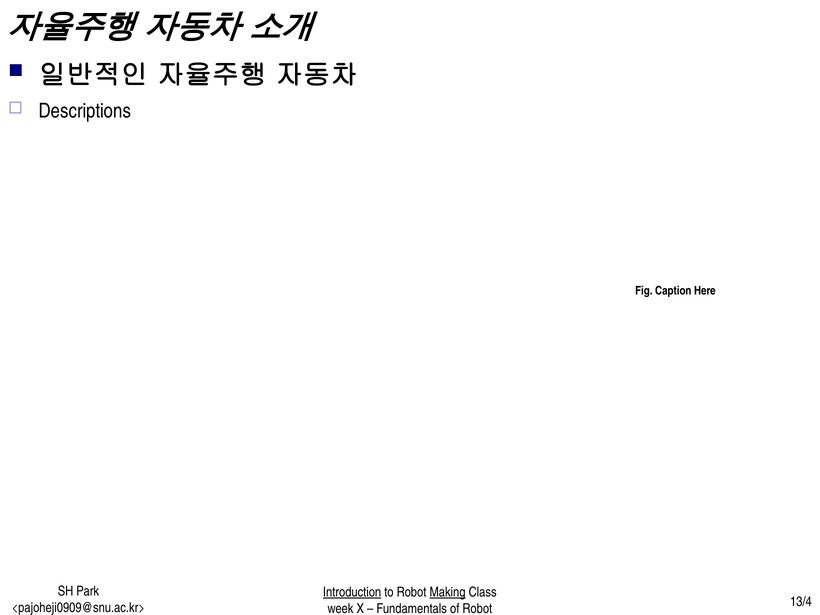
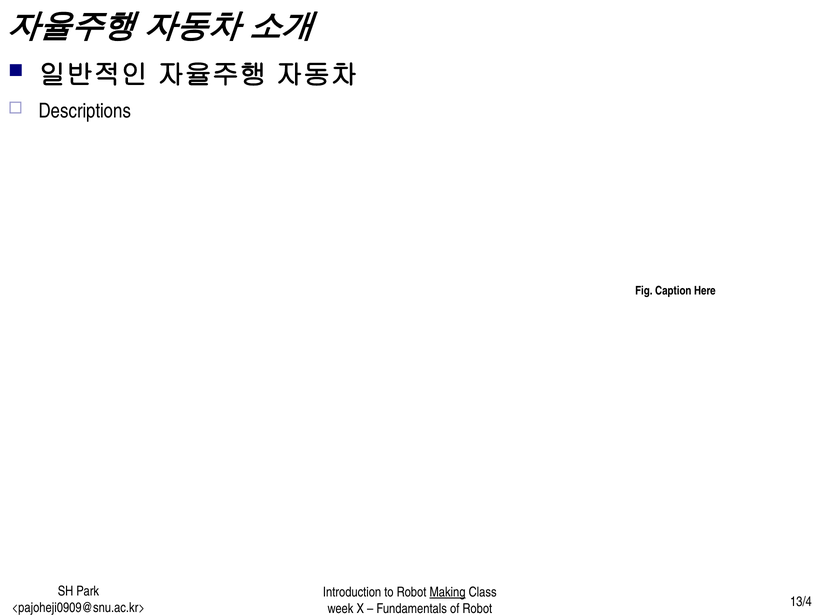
Introduction underline: present -> none
